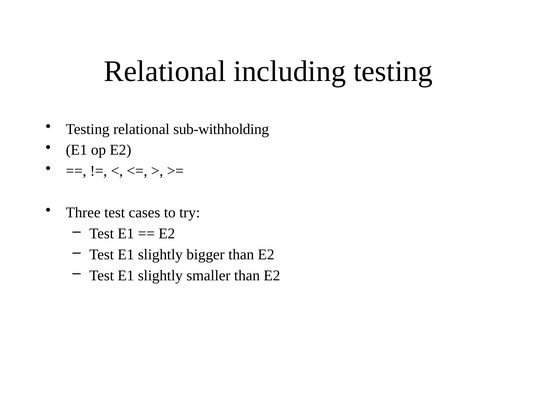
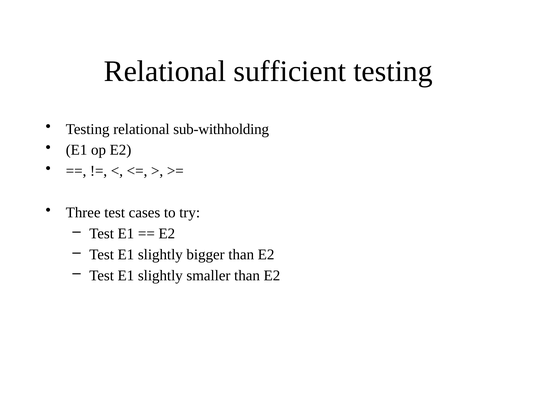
including: including -> sufficient
